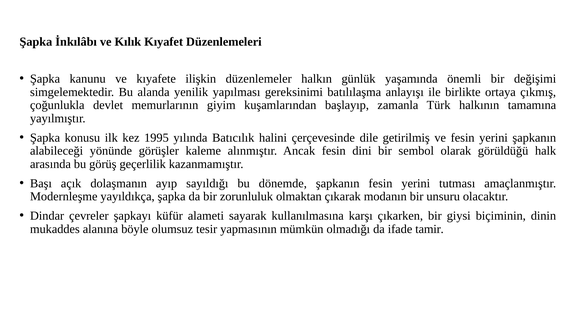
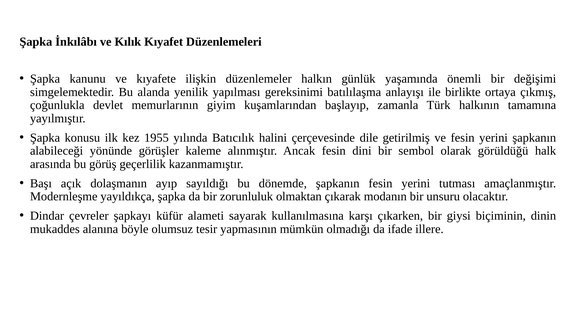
1995: 1995 -> 1955
tamir: tamir -> illere
